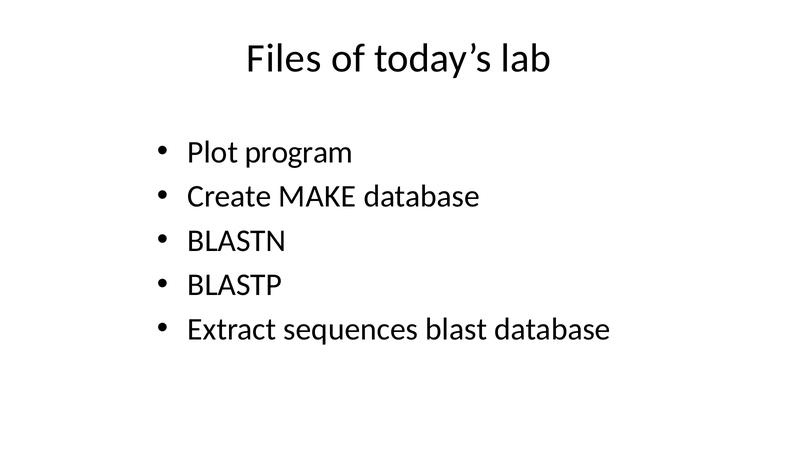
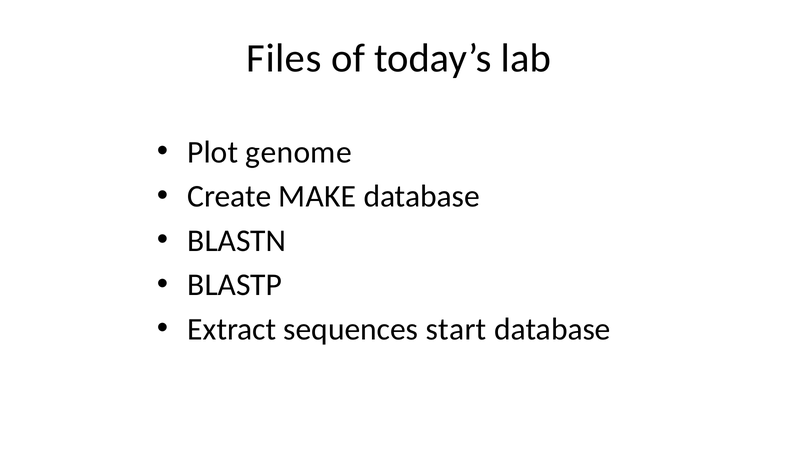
program: program -> genome
blast: blast -> start
